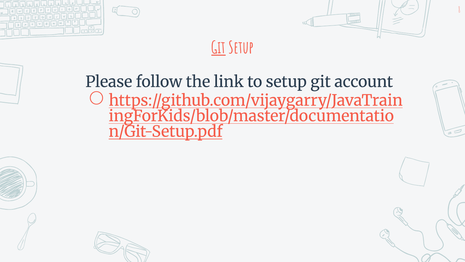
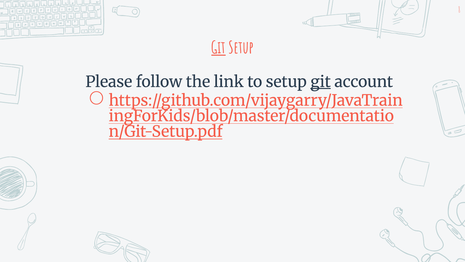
git at (321, 82) underline: none -> present
